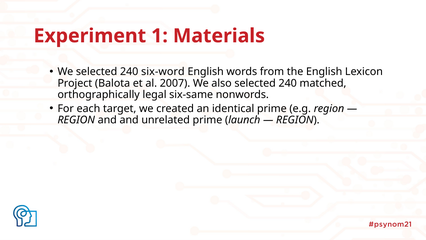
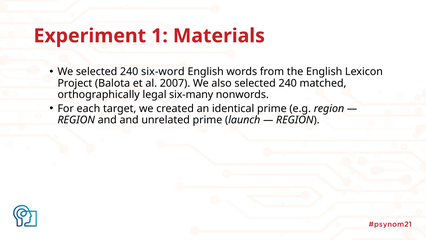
six-same: six-same -> six-many
